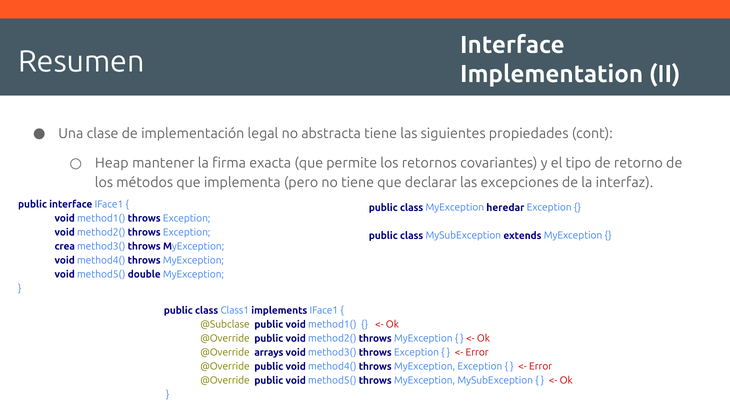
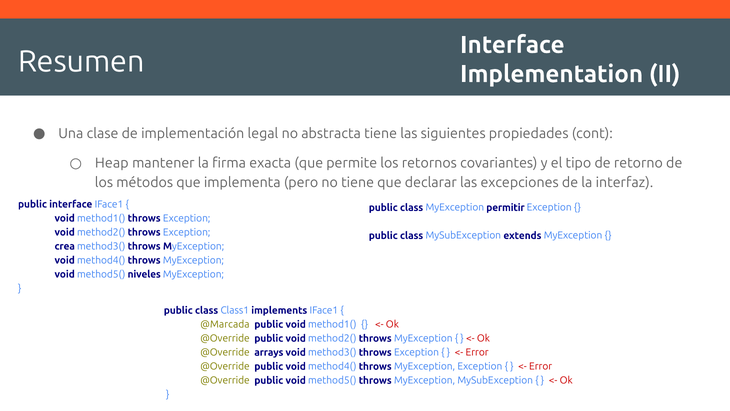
heredar: heredar -> permitir
double: double -> niveles
@Subclase: @Subclase -> @Marcada
